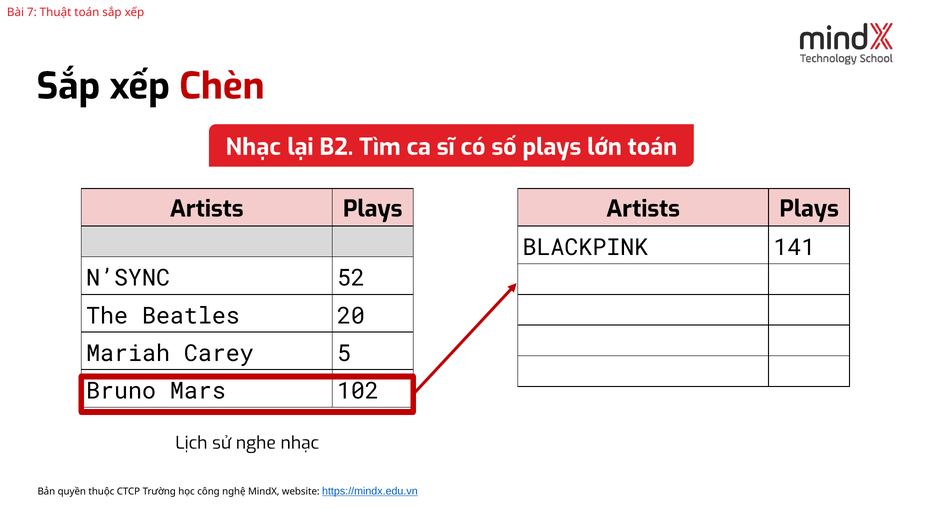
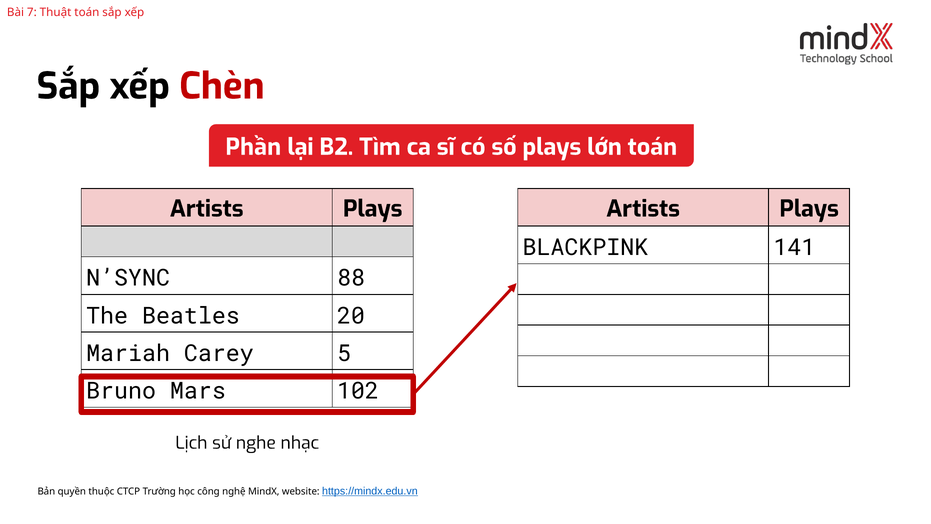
Nhạc at (253, 147): Nhạc -> Phần
52: 52 -> 88
